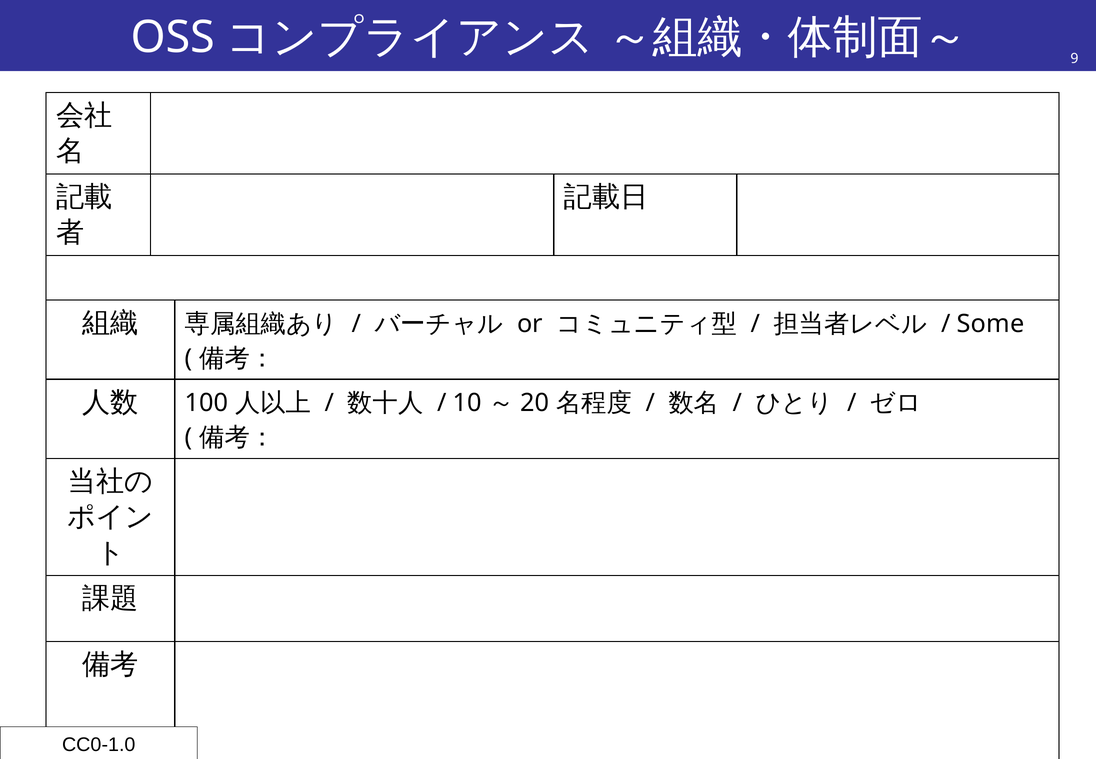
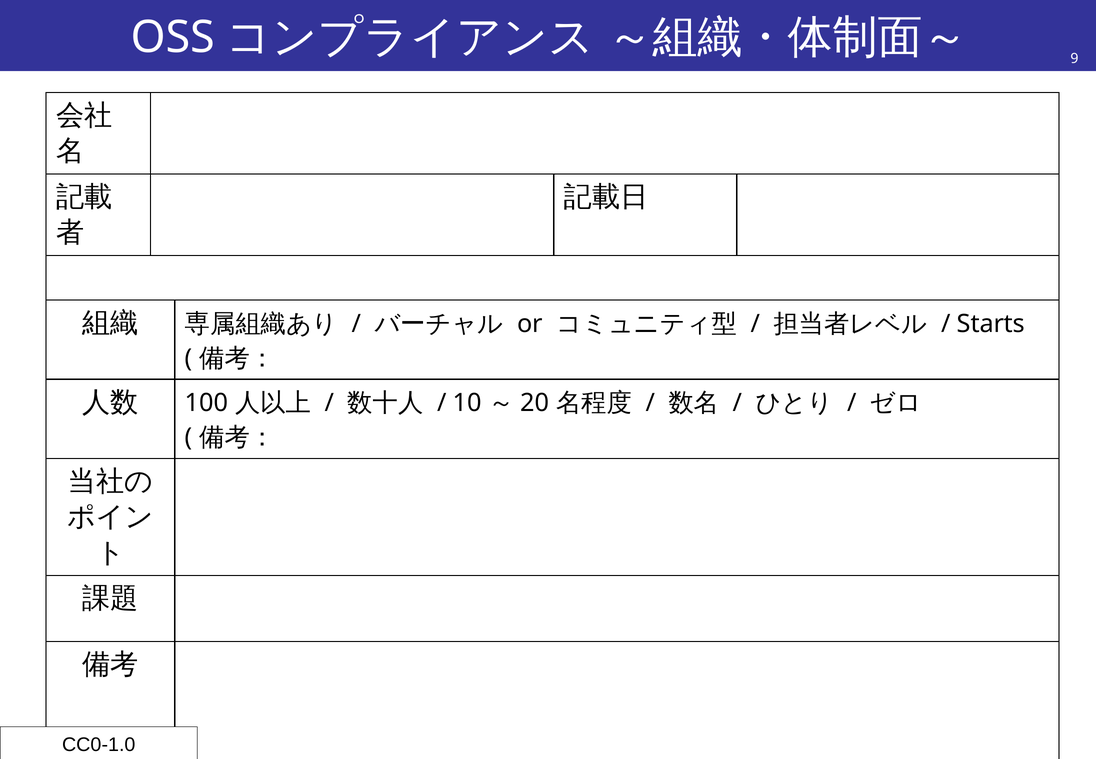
Some: Some -> Starts
